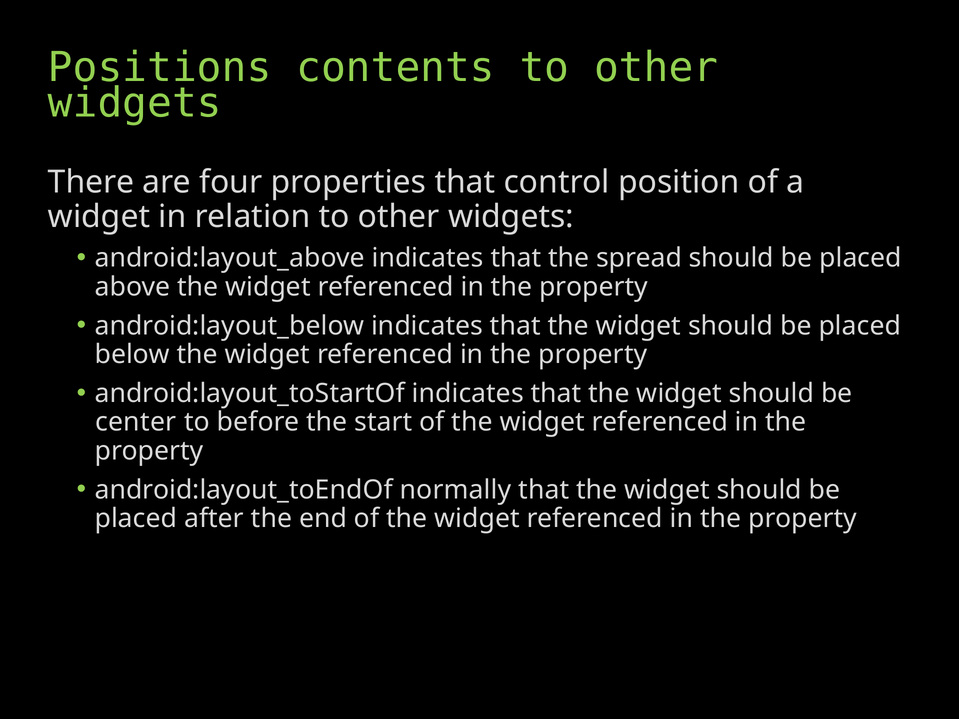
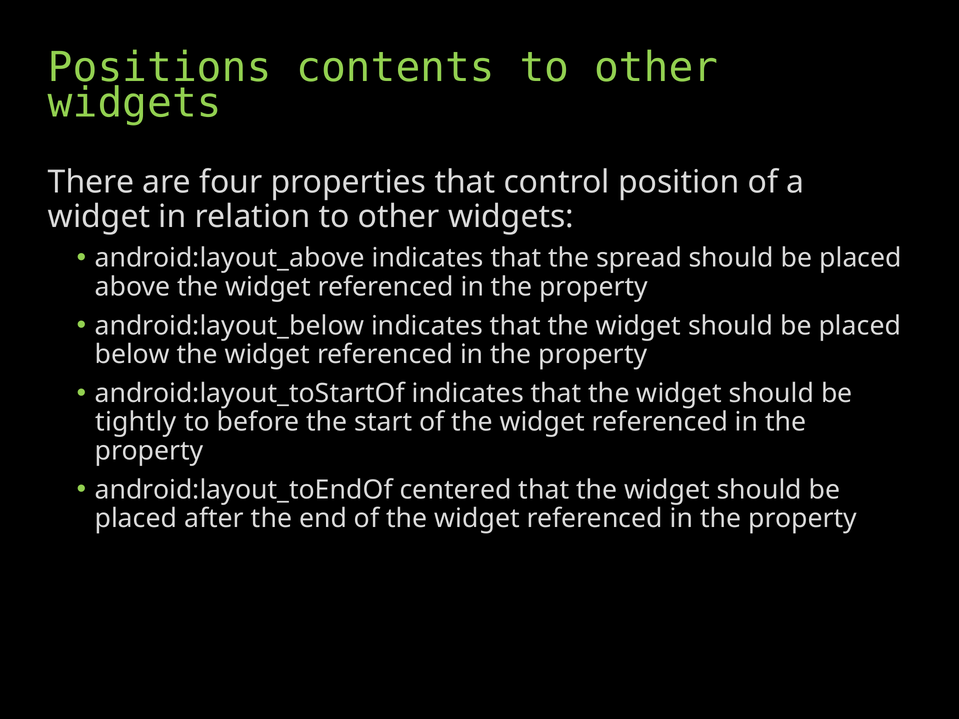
center: center -> tightly
normally: normally -> centered
